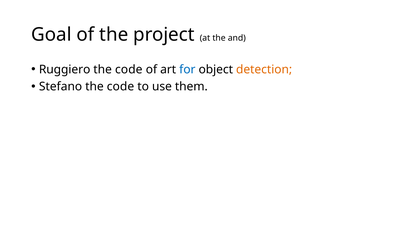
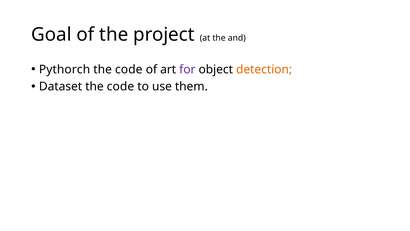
Ruggiero: Ruggiero -> Pythorch
for colour: blue -> purple
Stefano: Stefano -> Dataset
